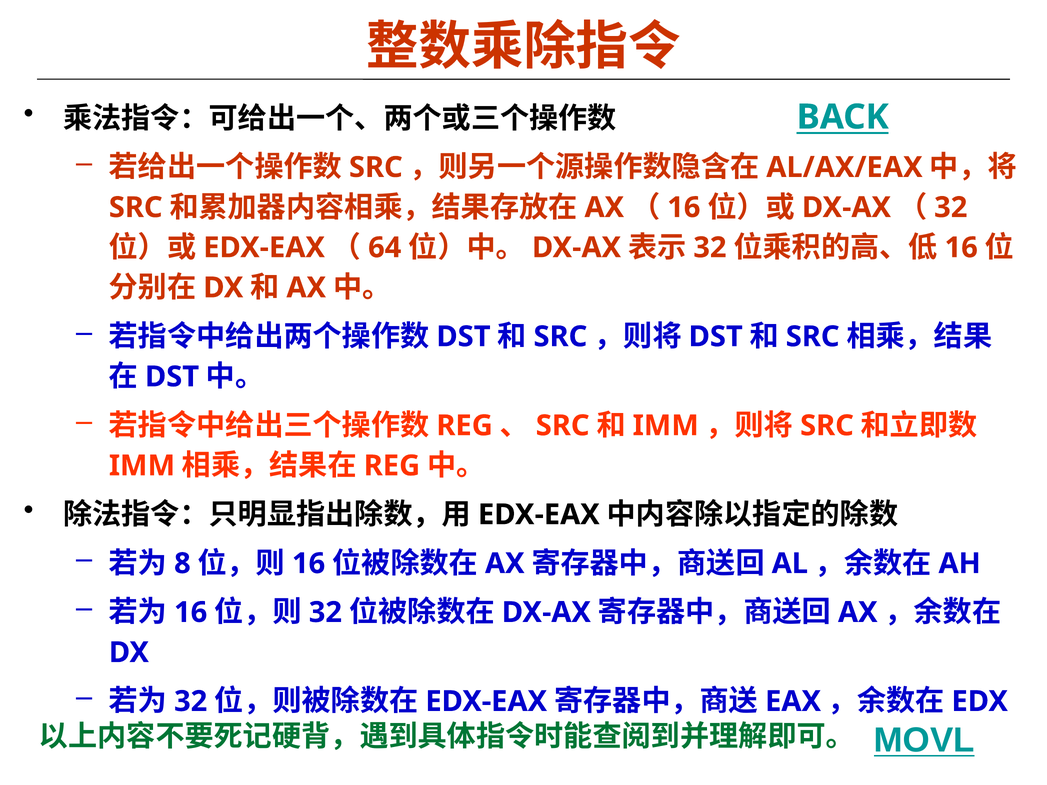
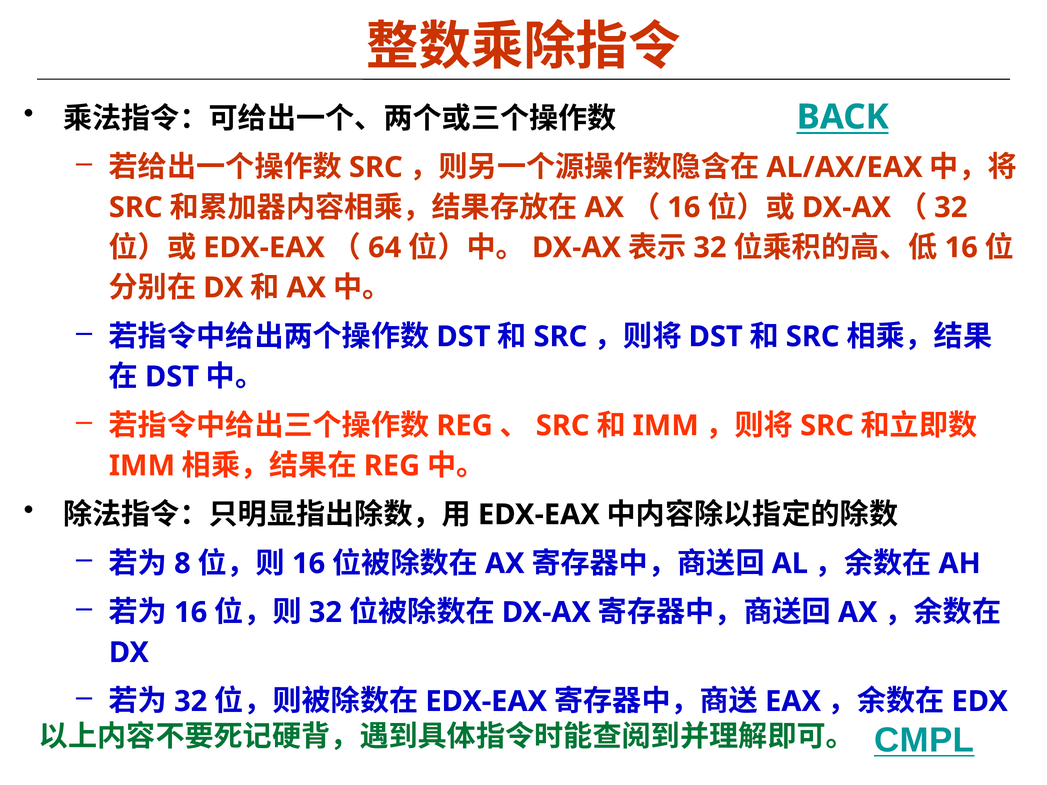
MOVL: MOVL -> CMPL
